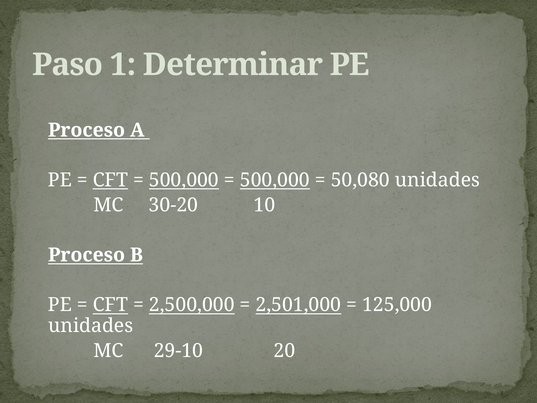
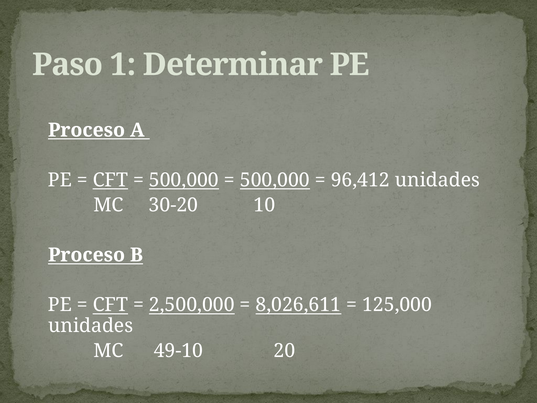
50,080: 50,080 -> 96,412
2,501,000: 2,501,000 -> 8,026,611
29-10: 29-10 -> 49-10
